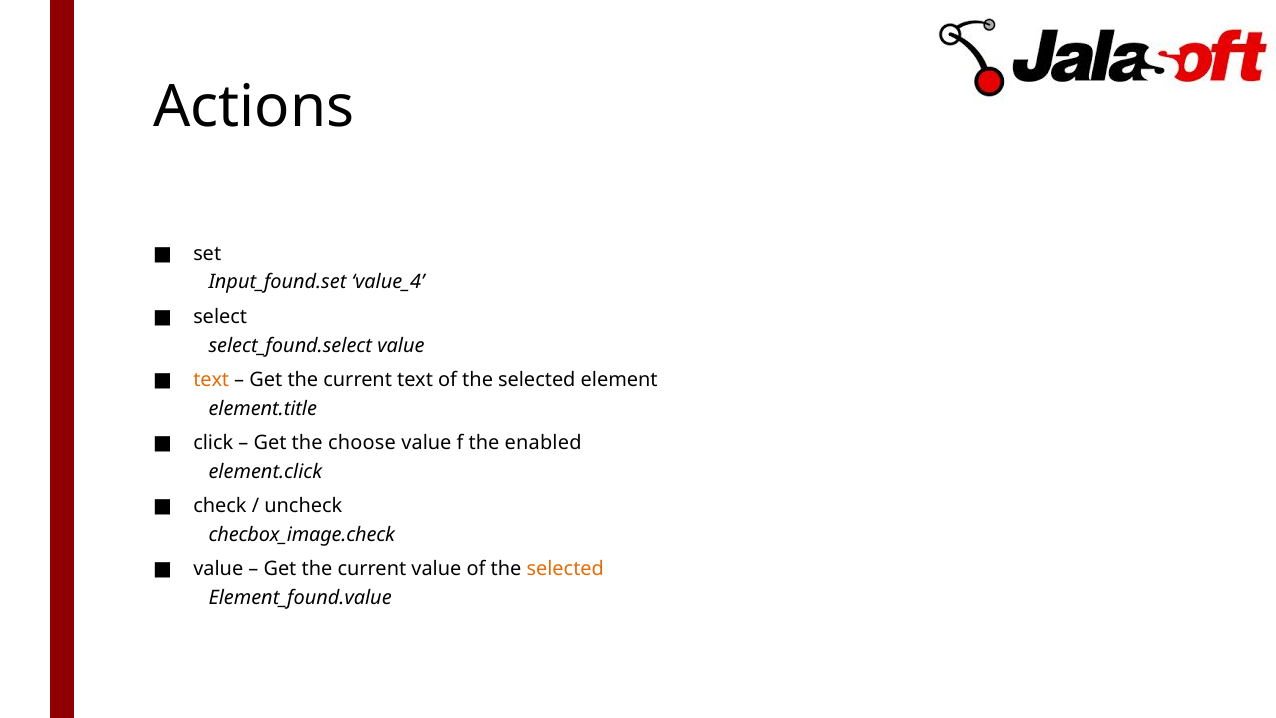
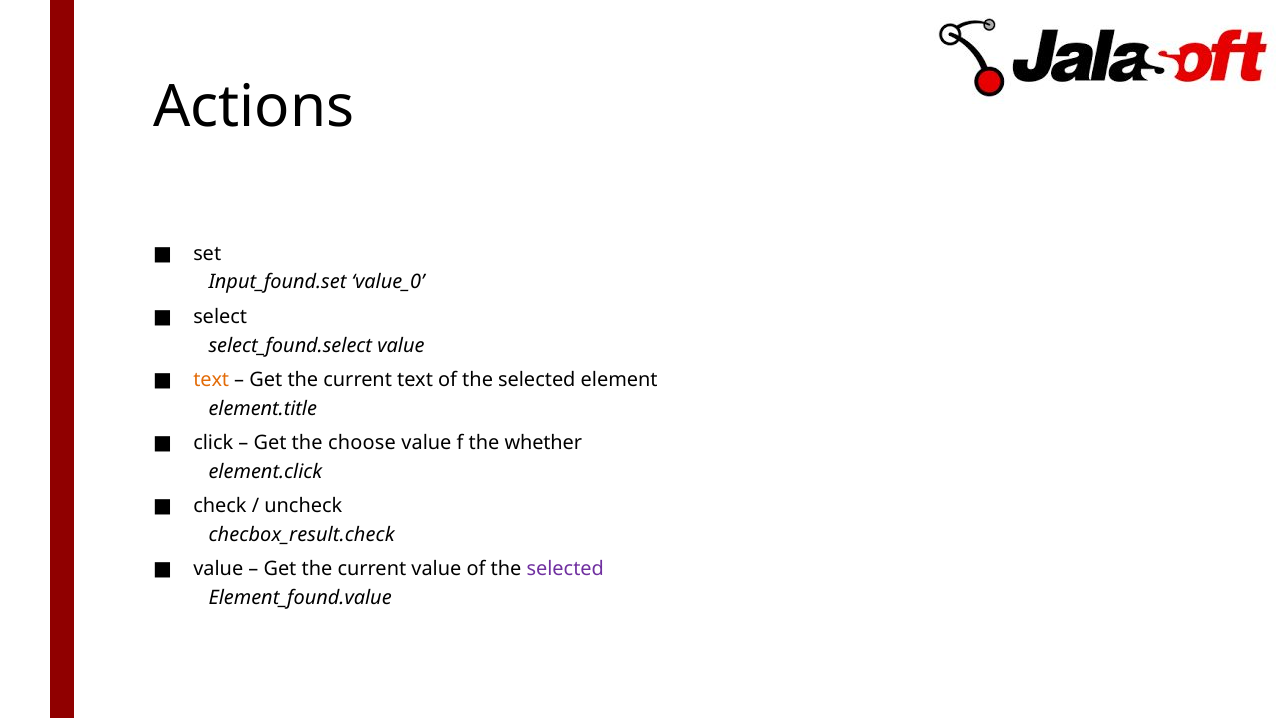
value_4: value_4 -> value_0
enabled: enabled -> whether
checbox_image.check: checbox_image.check -> checbox_result.check
selected at (565, 569) colour: orange -> purple
